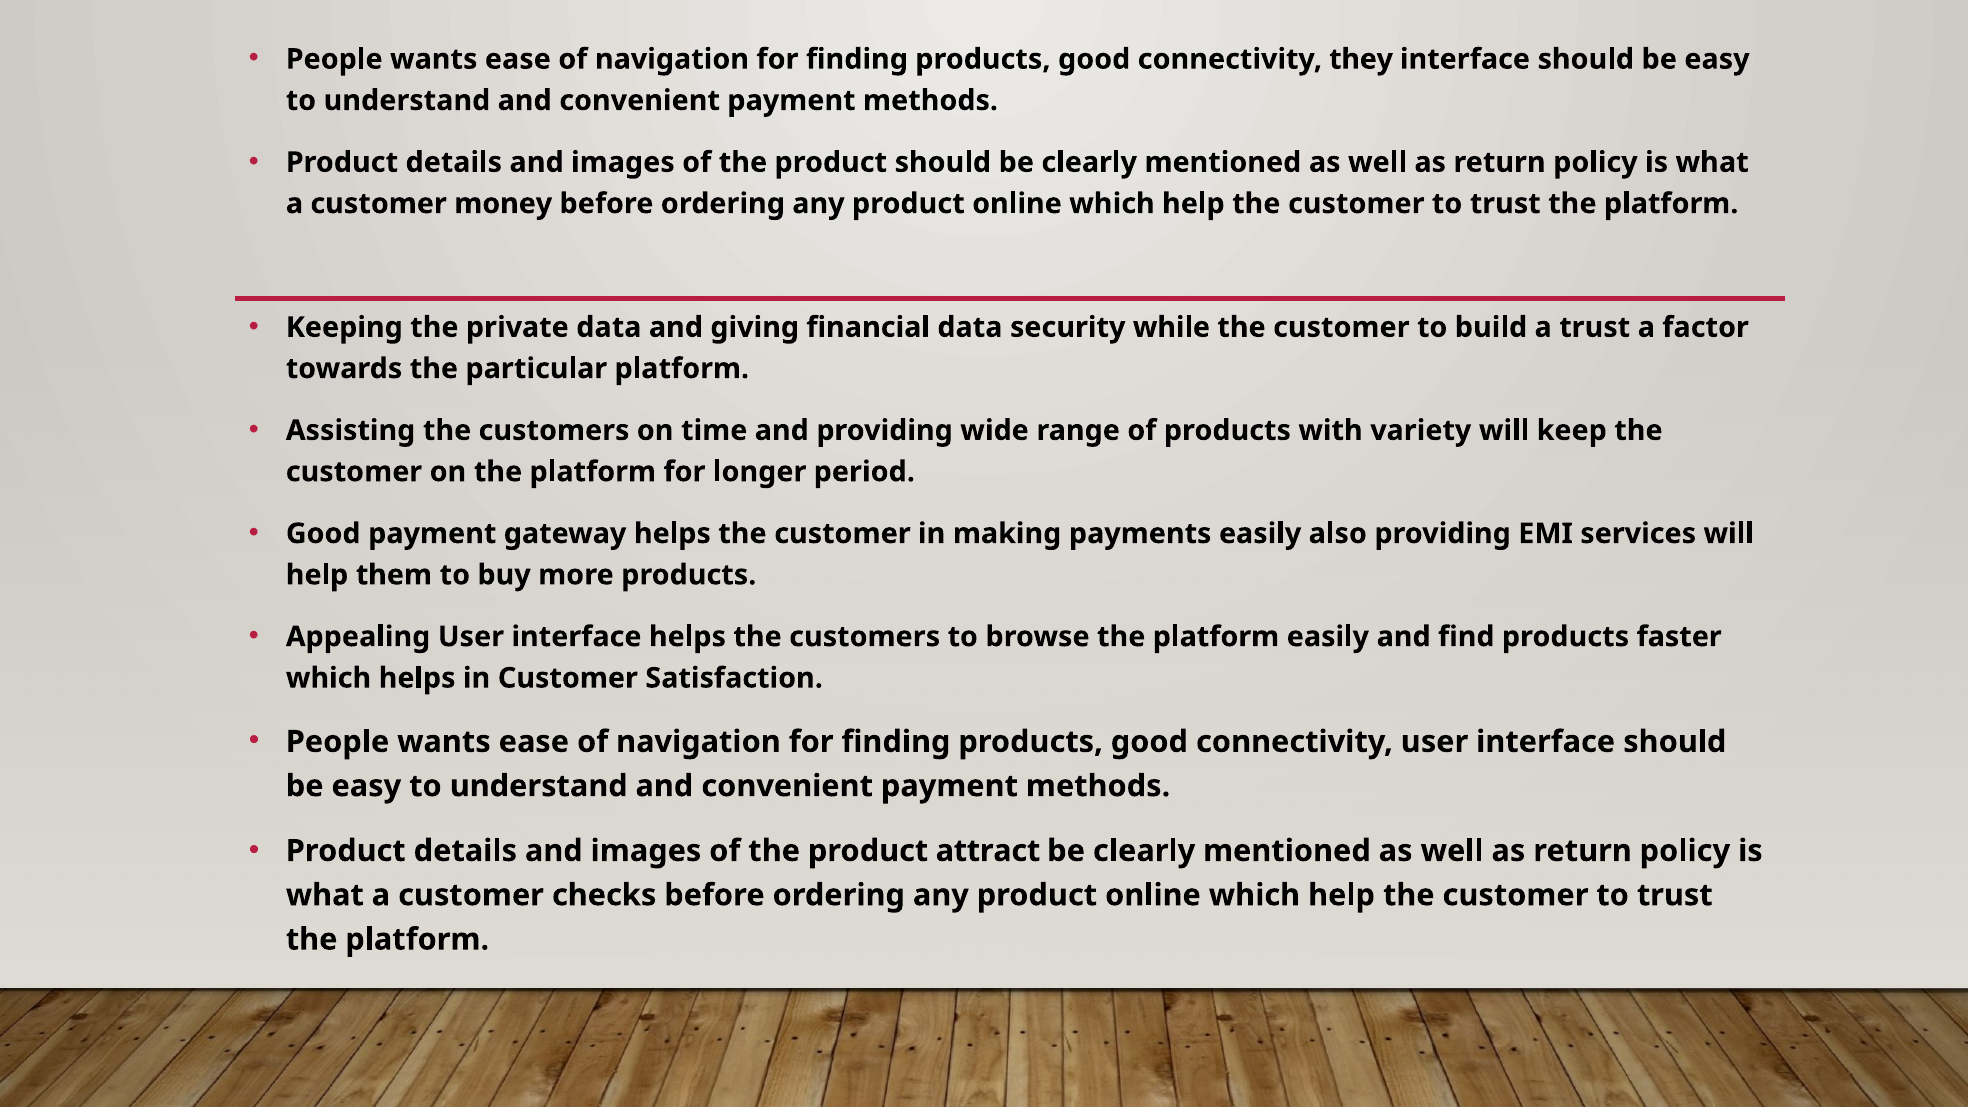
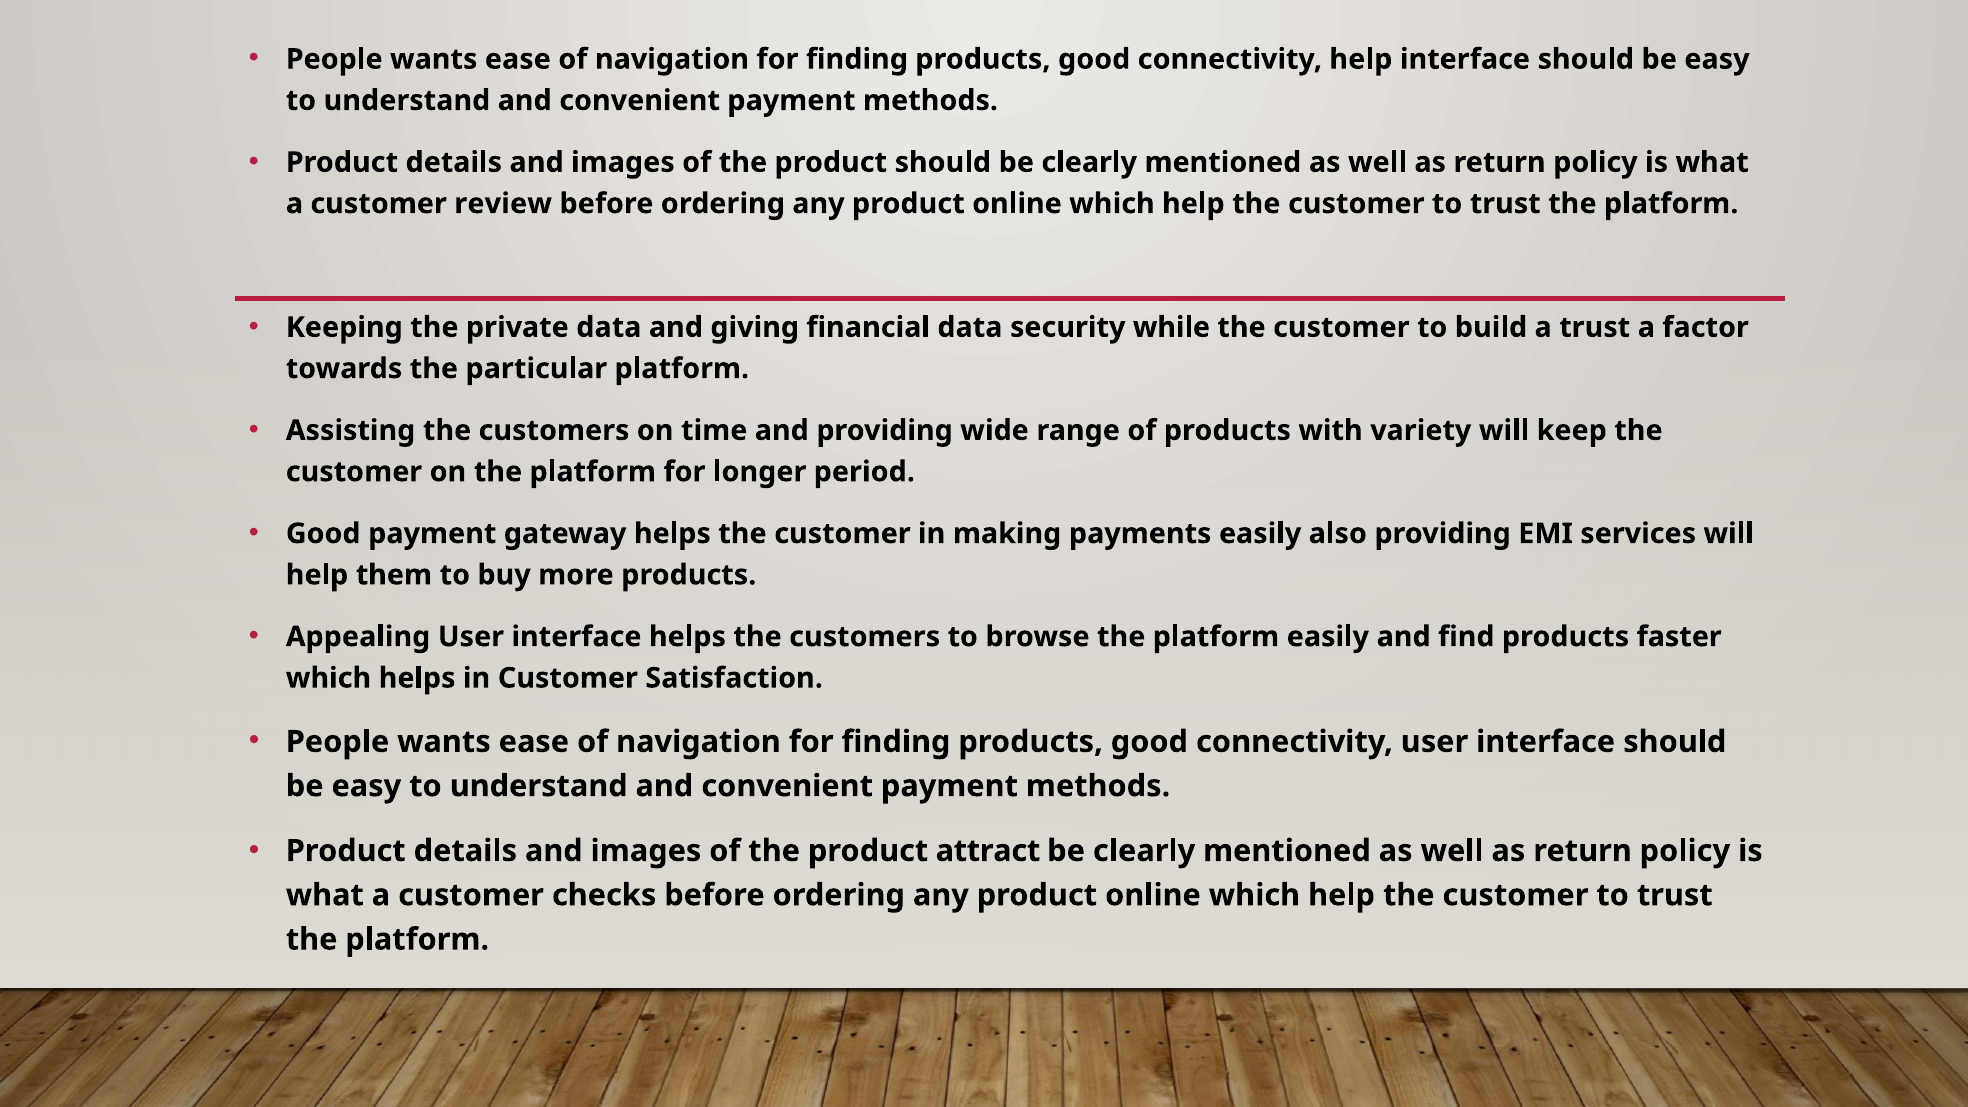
connectivity they: they -> help
money: money -> review
